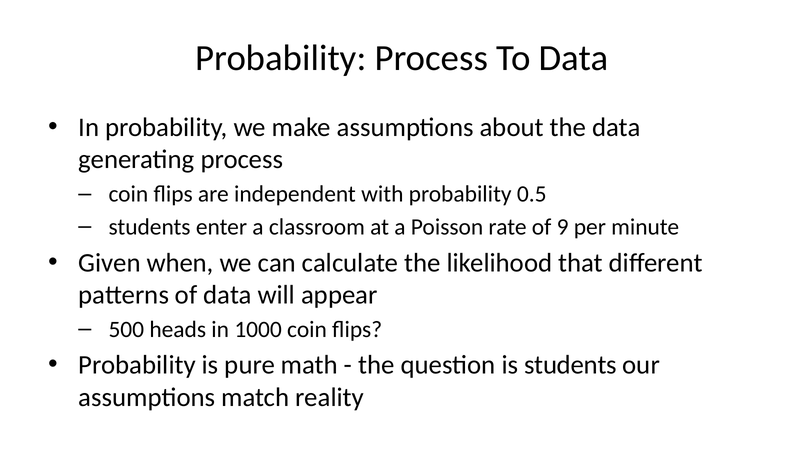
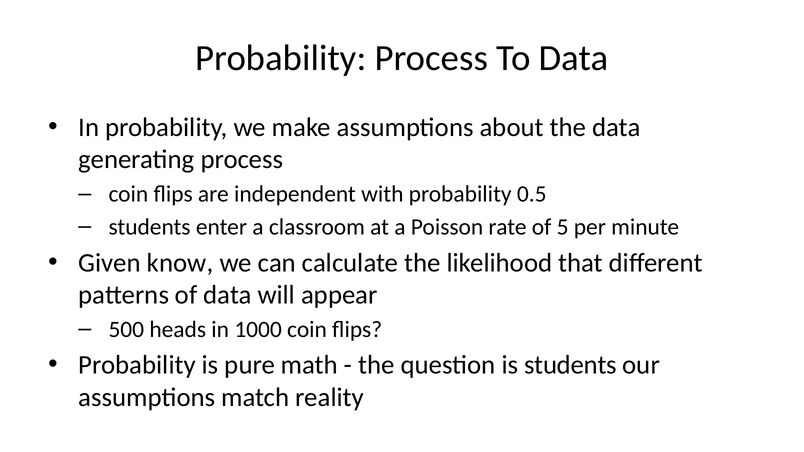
9: 9 -> 5
when: when -> know
